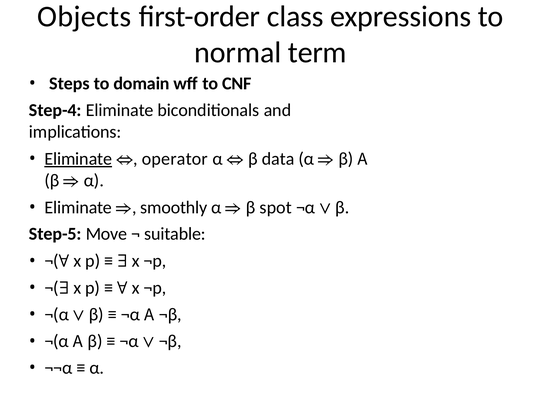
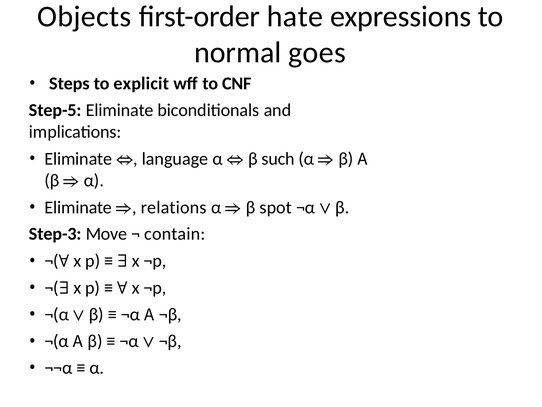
class: class -> hate
term: term -> goes
domain: domain -> explicit
Step-4: Step-4 -> Step-5
operator: operator -> language
data: data -> such
Eliminate at (78, 159) underline: present -> none
smoothly: smoothly -> relations
Step-5: Step-5 -> Step-3
suitable: suitable -> contain
